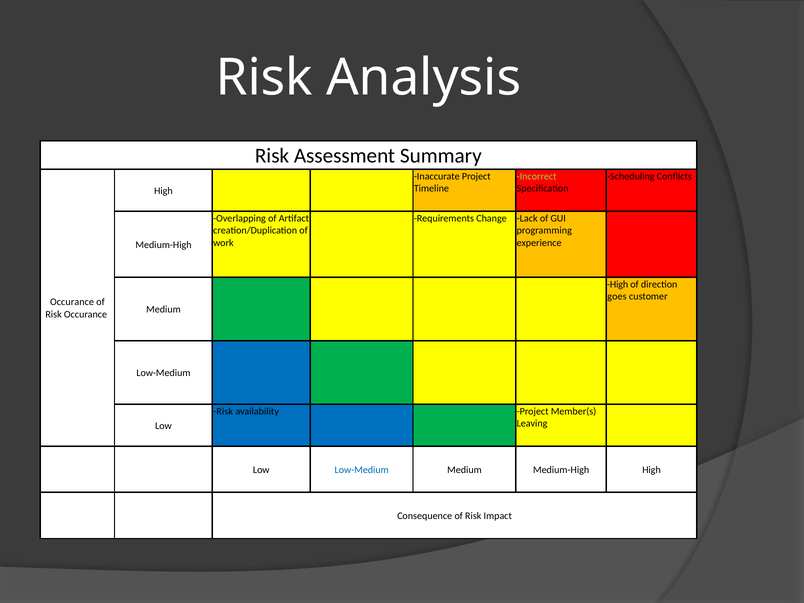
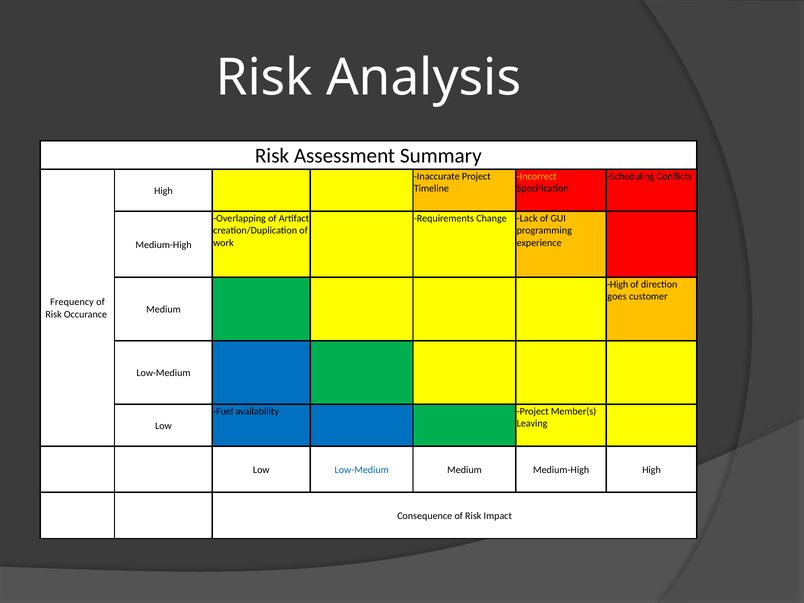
Incorrect colour: light green -> yellow
Occurance at (72, 302): Occurance -> Frequency
Risk at (223, 411): Risk -> Fuel
